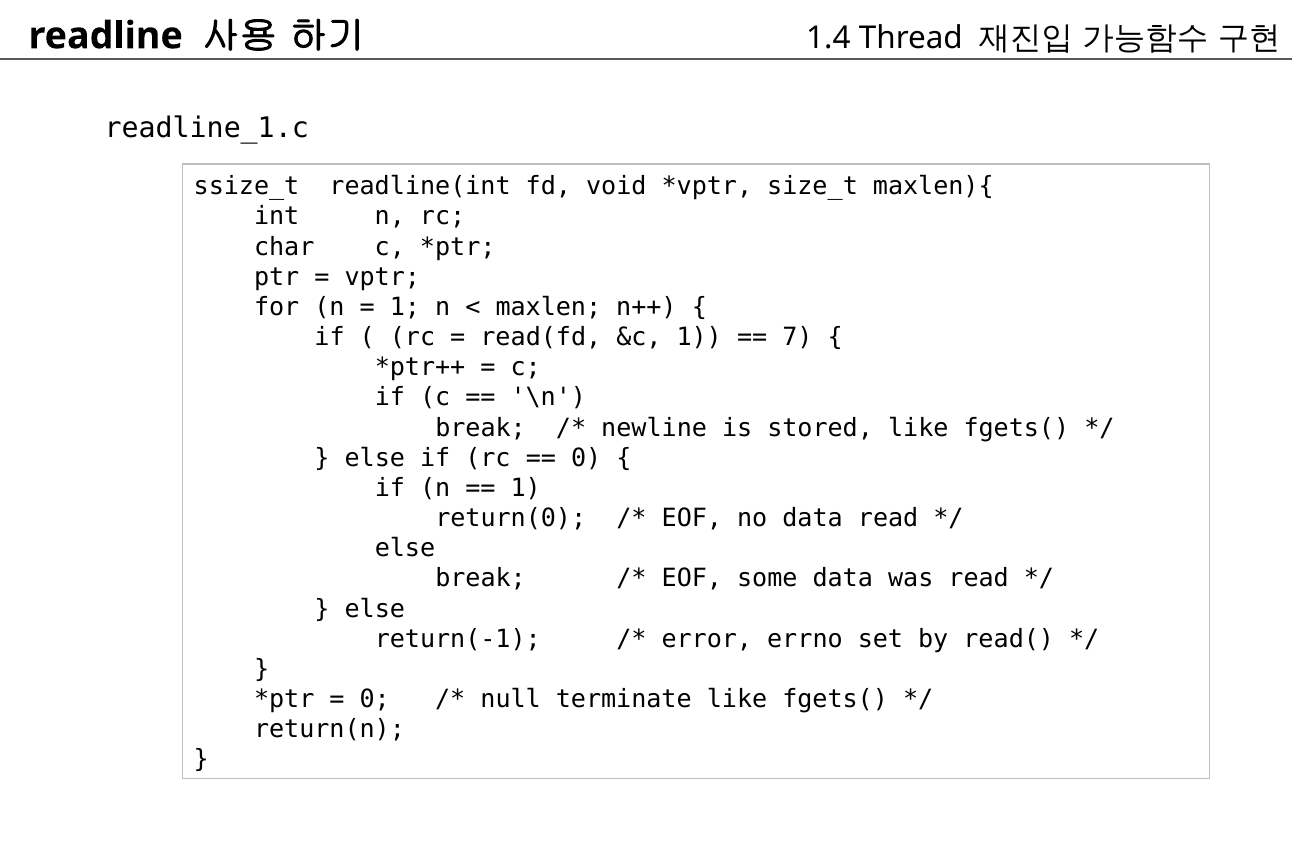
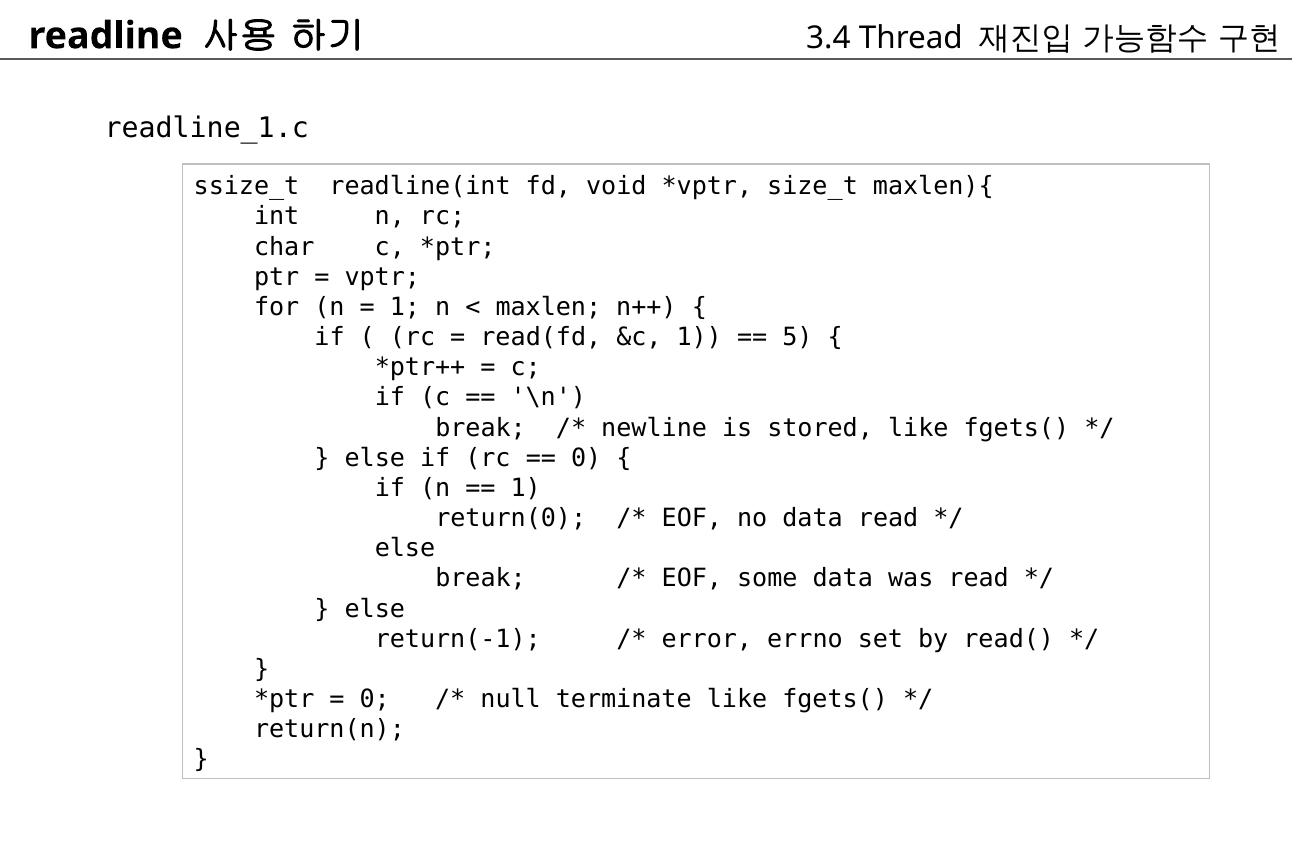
1.4: 1.4 -> 3.4
7: 7 -> 5
